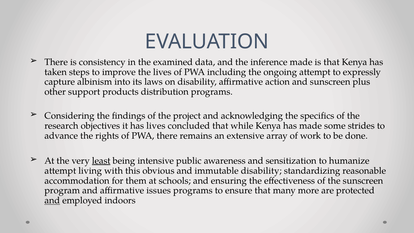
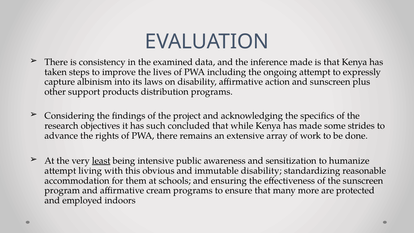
has lives: lives -> such
issues: issues -> cream
and at (52, 200) underline: present -> none
